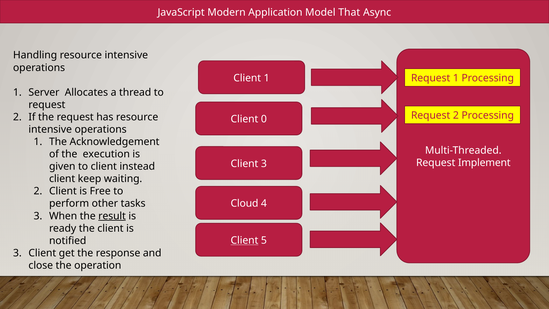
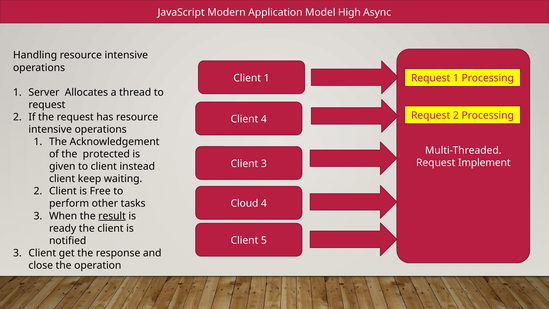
That: That -> High
Client 0: 0 -> 4
execution: execution -> protected
Client at (244, 240) underline: present -> none
